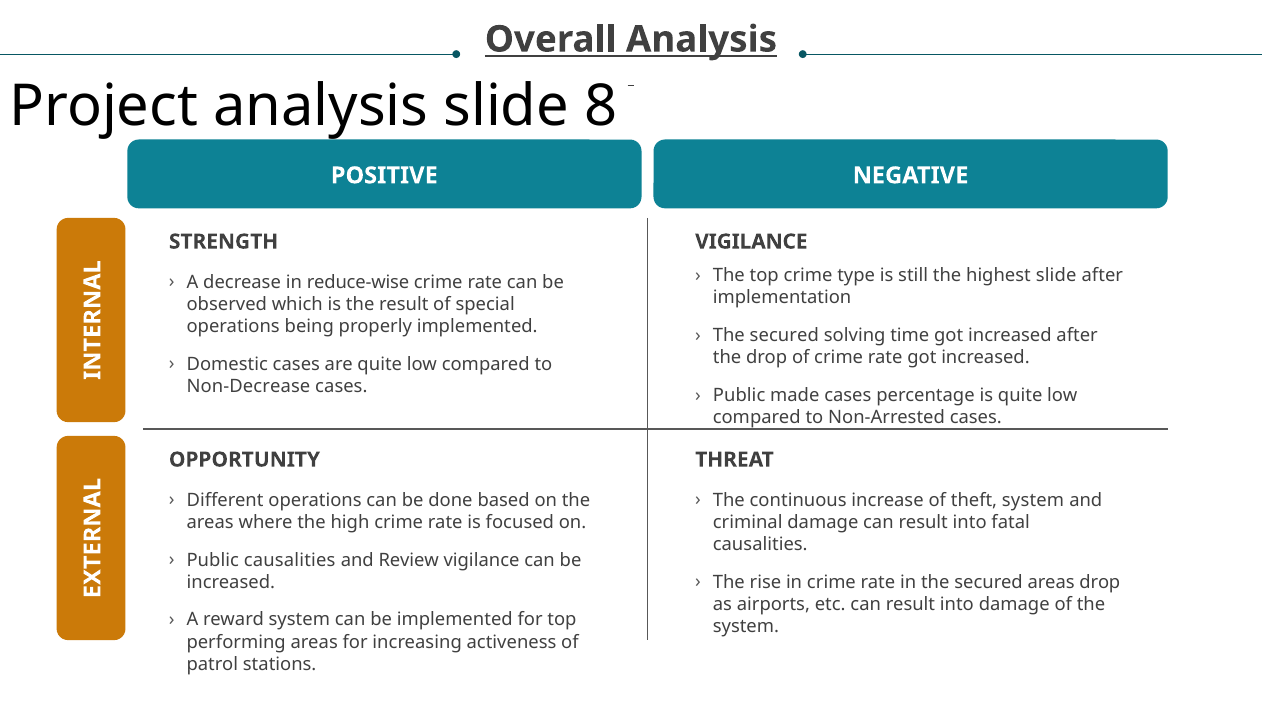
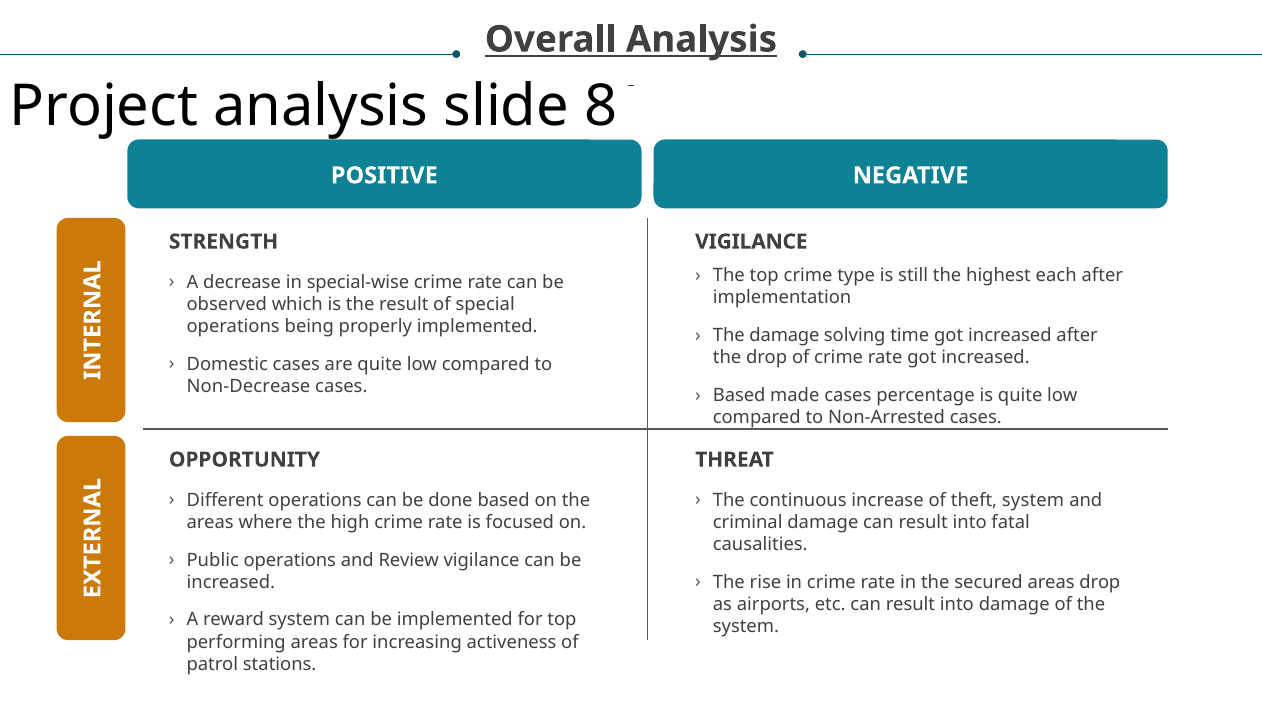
highest slide: slide -> each
reduce-wise: reduce-wise -> special-wise
secured at (784, 335): secured -> damage
Public at (739, 395): Public -> Based
Public causalities: causalities -> operations
